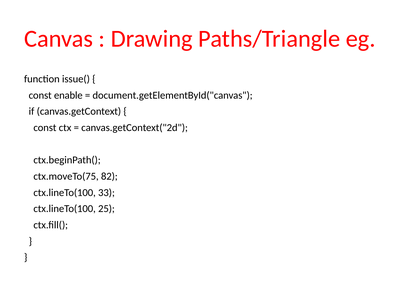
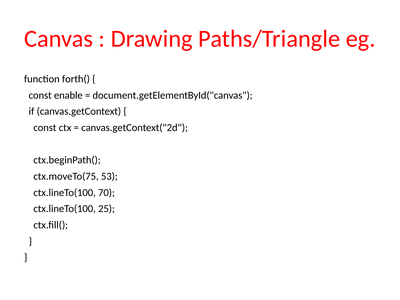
issue(: issue( -> forth(
82: 82 -> 53
33: 33 -> 70
